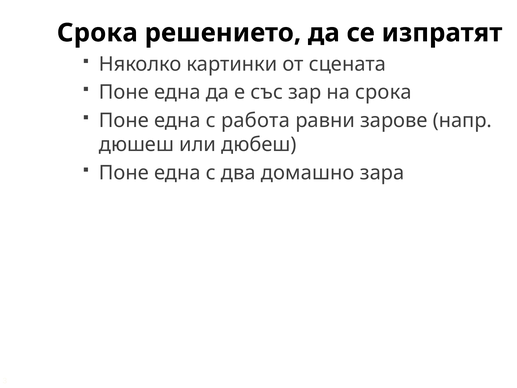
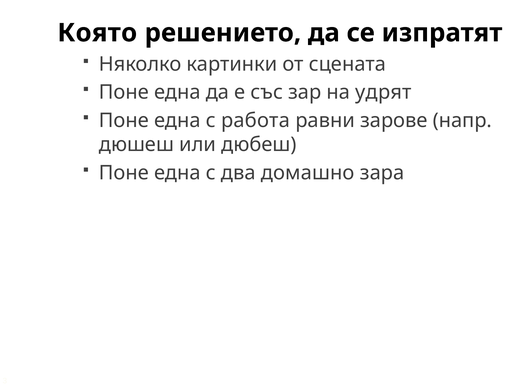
Срока at (97, 33): Срока -> Която
на срока: срока -> удрят
